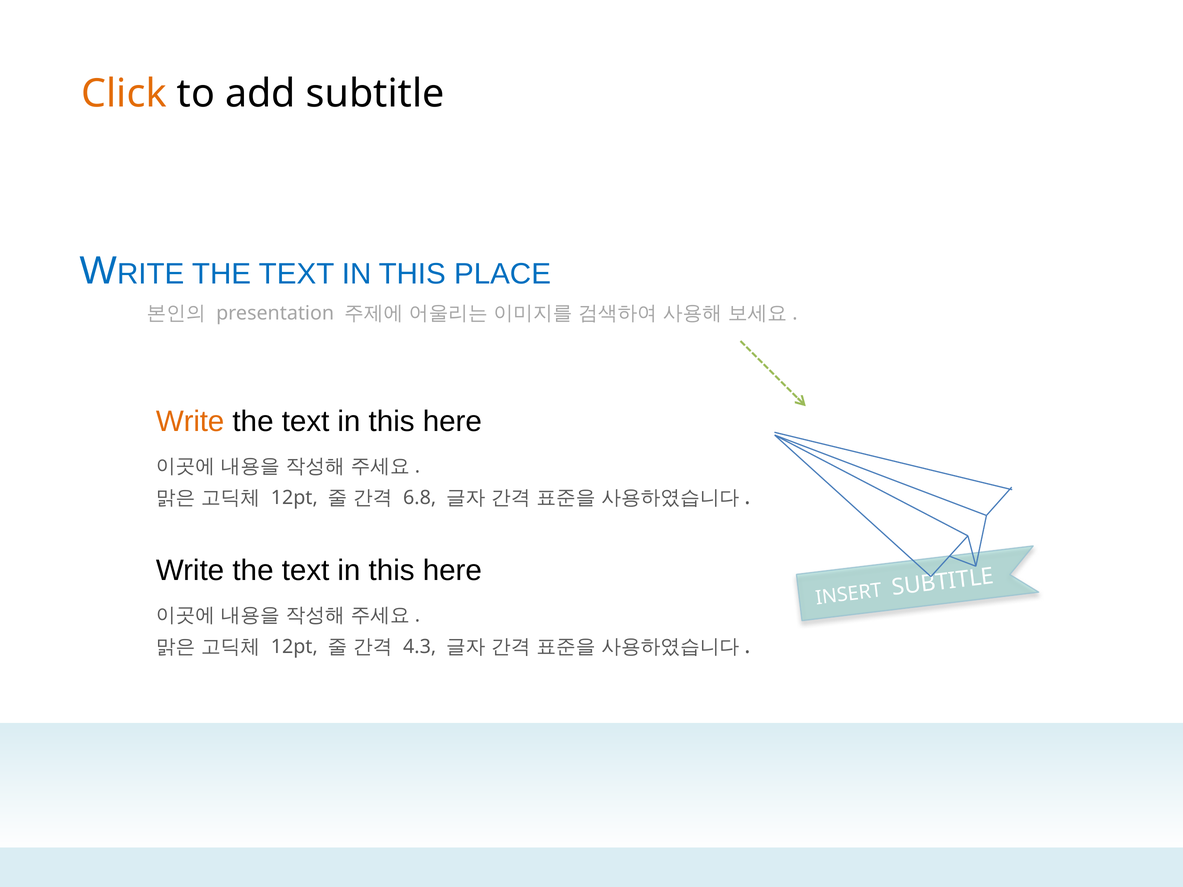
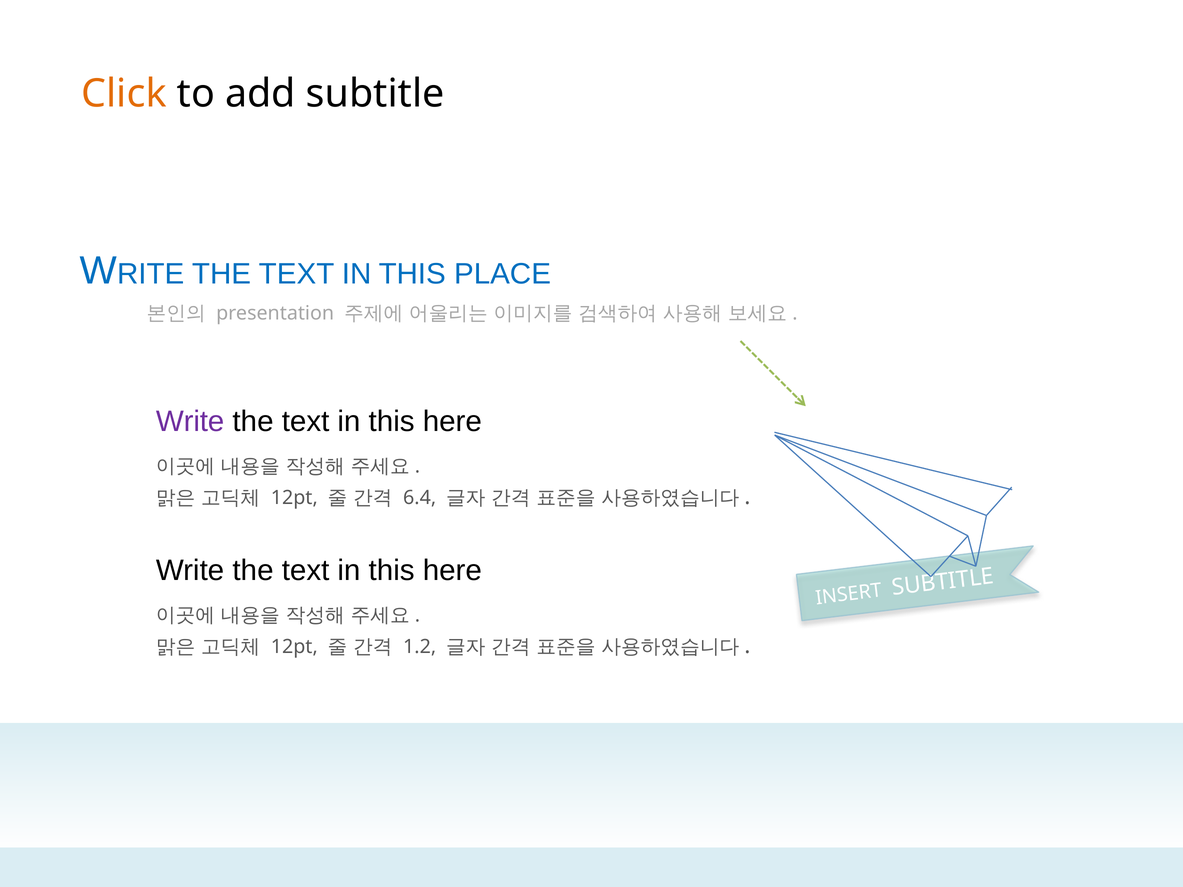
Write at (190, 422) colour: orange -> purple
6.8: 6.8 -> 6.4
4.3: 4.3 -> 1.2
